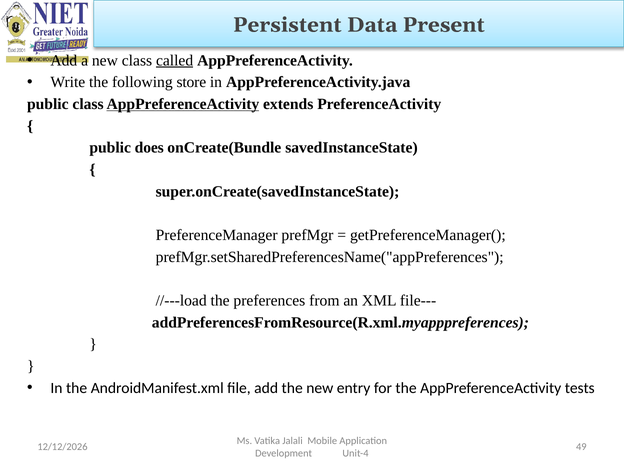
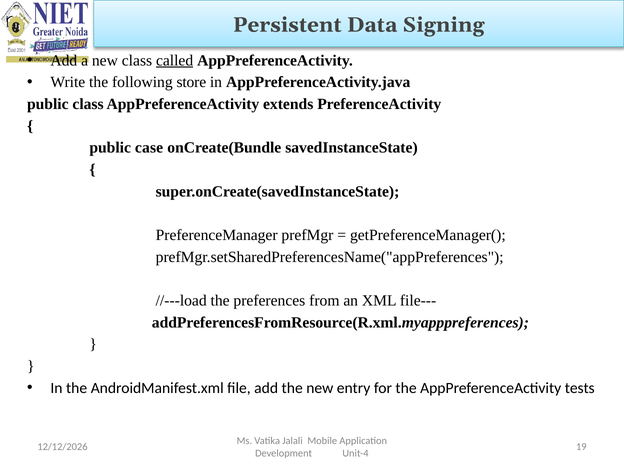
Present: Present -> Signing
AppPreferenceActivity at (183, 104) underline: present -> none
does: does -> case
49: 49 -> 19
